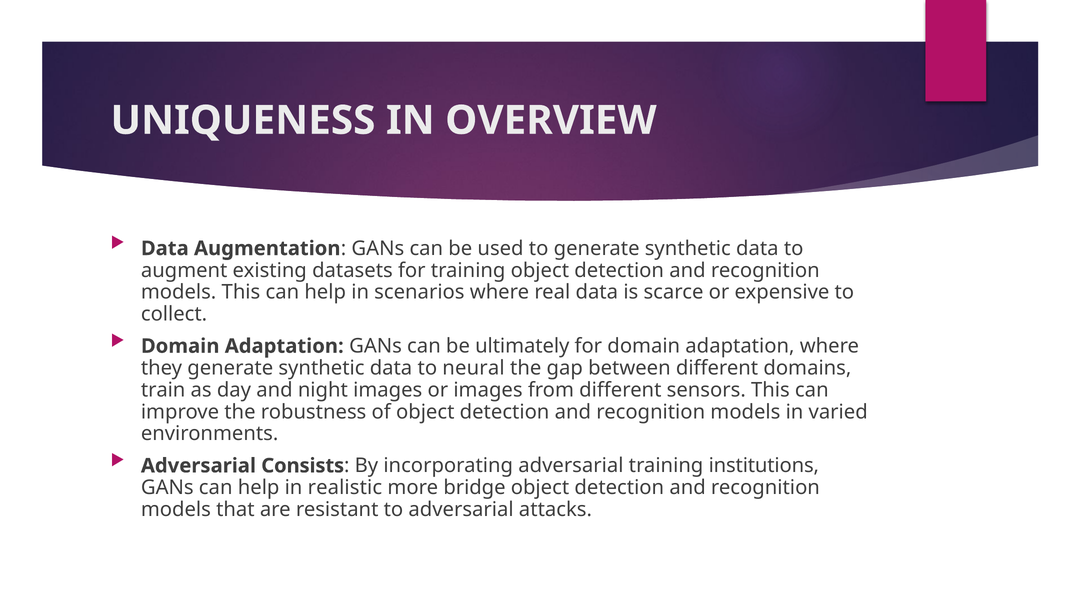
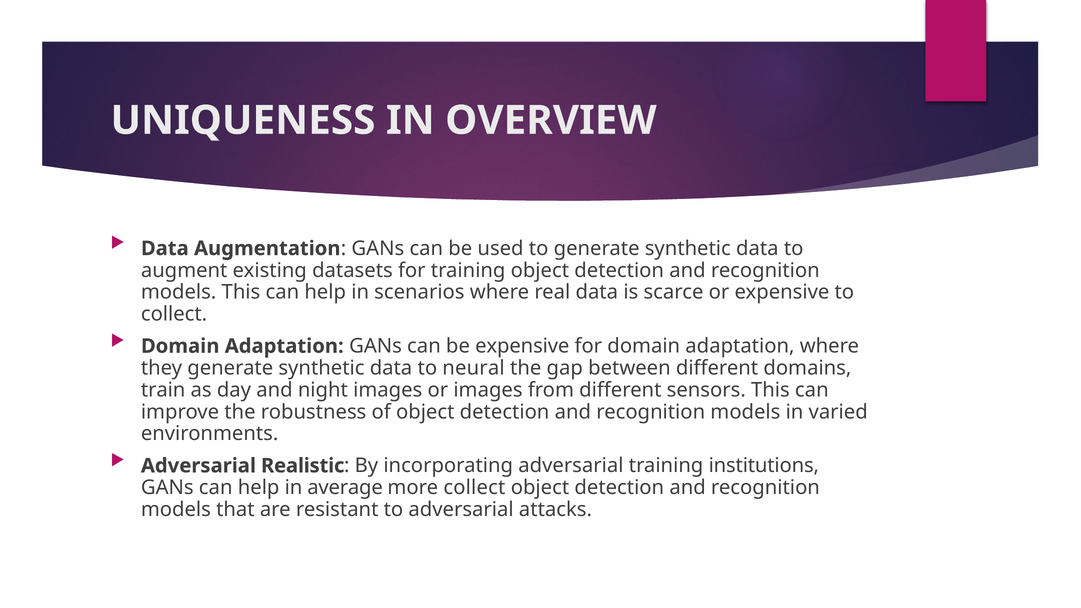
be ultimately: ultimately -> expensive
Consists: Consists -> Realistic
realistic: realistic -> average
more bridge: bridge -> collect
